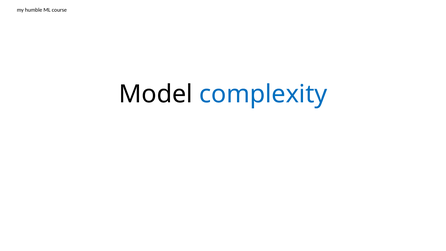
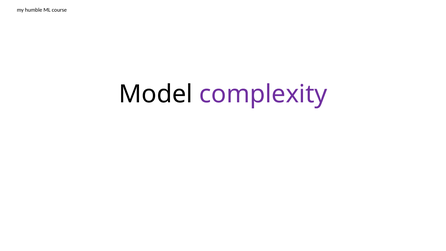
complexity colour: blue -> purple
